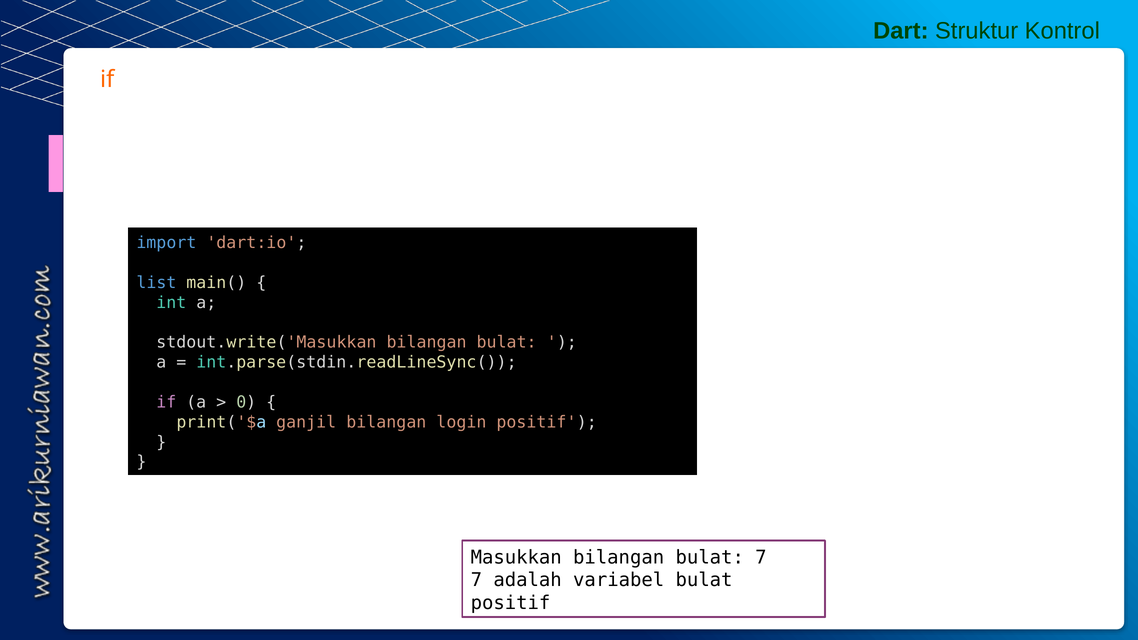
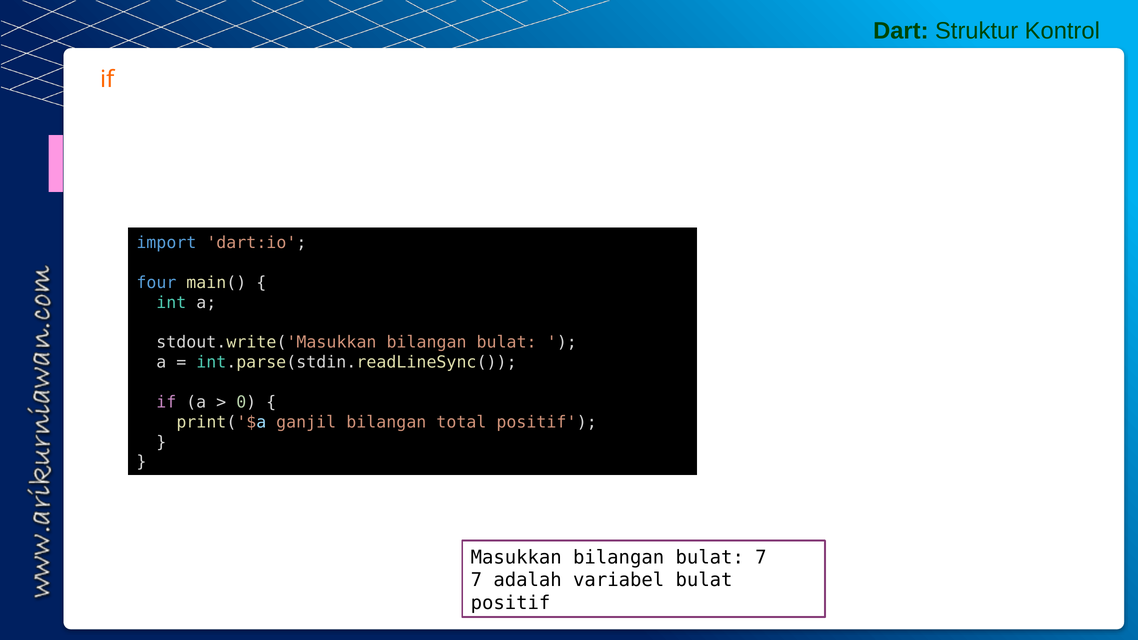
list: list -> four
login: login -> total
